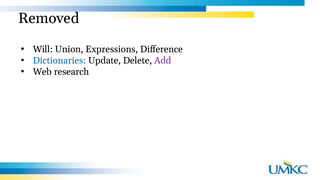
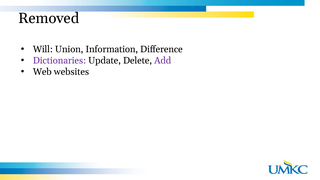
Expressions: Expressions -> Information
Dictionaries colour: blue -> purple
research: research -> websites
